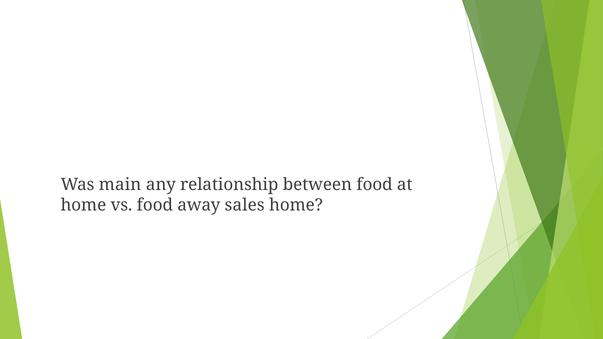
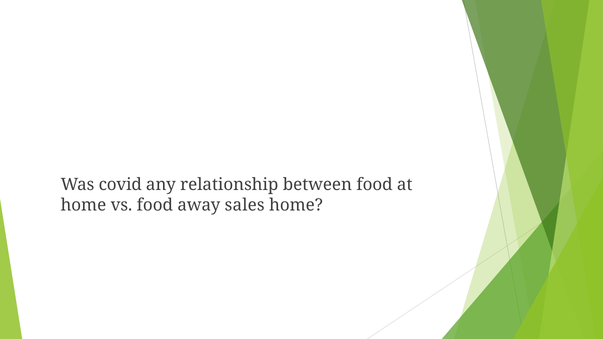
main: main -> covid
